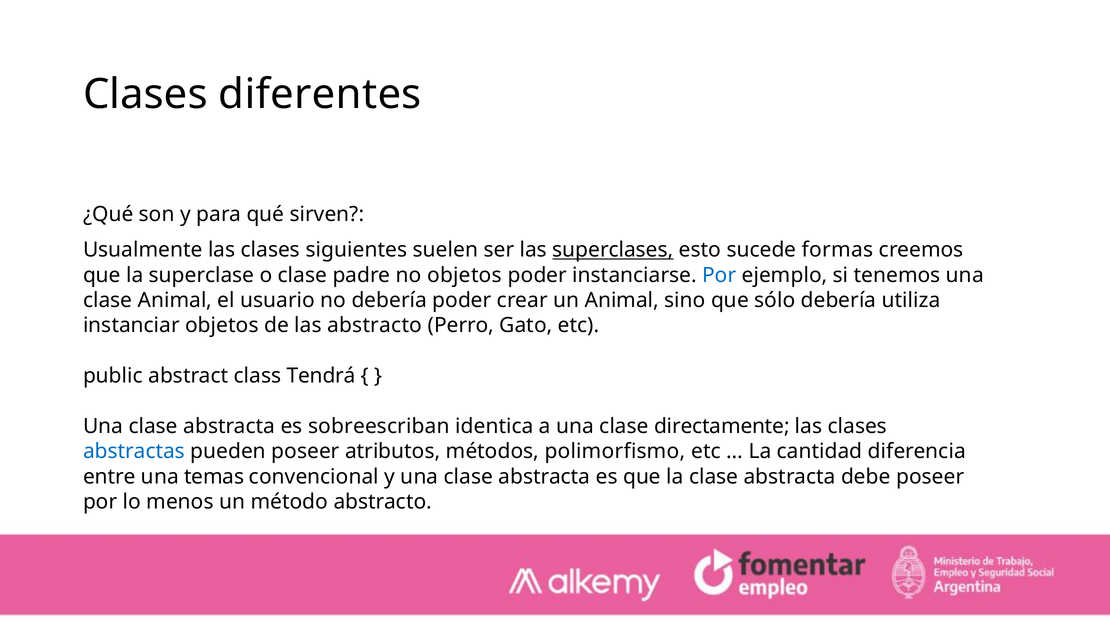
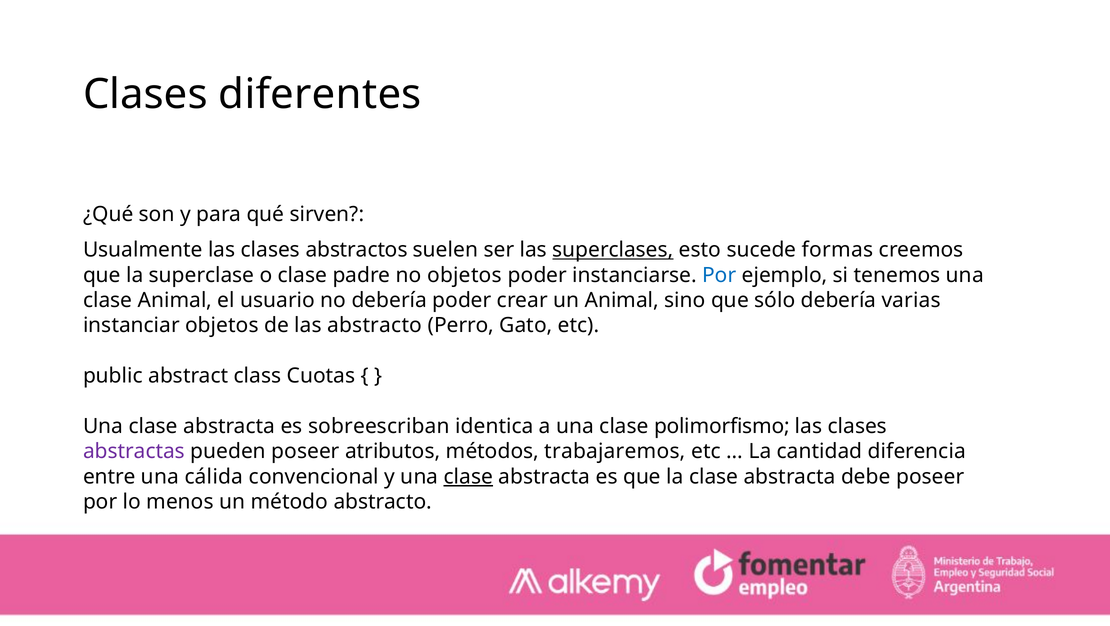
siguientes: siguientes -> abstractos
utiliza: utiliza -> varias
Tendrá: Tendrá -> Cuotas
directamente: directamente -> polimorfismo
abstractas colour: blue -> purple
polimorfismo: polimorfismo -> trabajaremos
temas: temas -> cálida
clase at (468, 477) underline: none -> present
